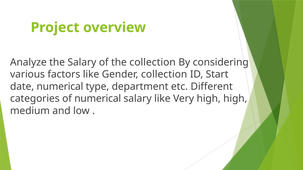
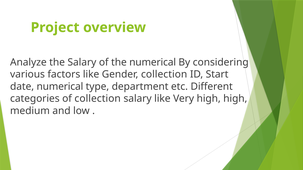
the collection: collection -> numerical
of numerical: numerical -> collection
